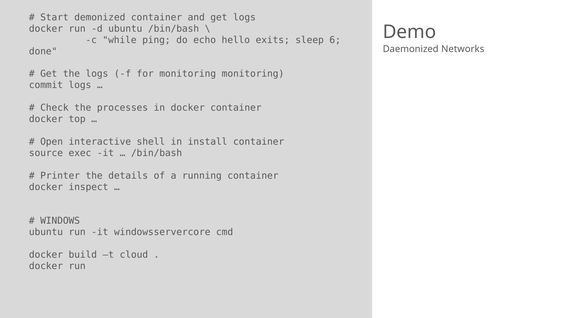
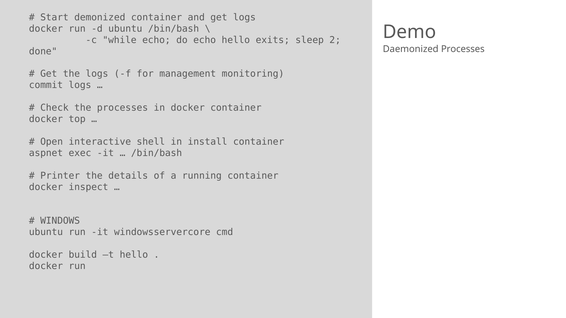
while ping: ping -> echo
6: 6 -> 2
Daemonized Networks: Networks -> Processes
for monitoring: monitoring -> management
source: source -> aspnet
t cloud: cloud -> hello
